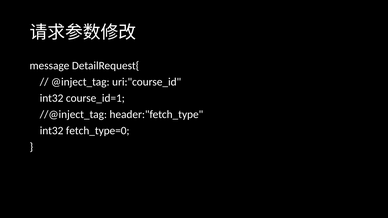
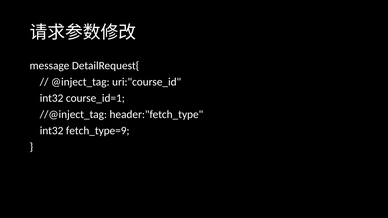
fetch_type=0: fetch_type=0 -> fetch_type=9
